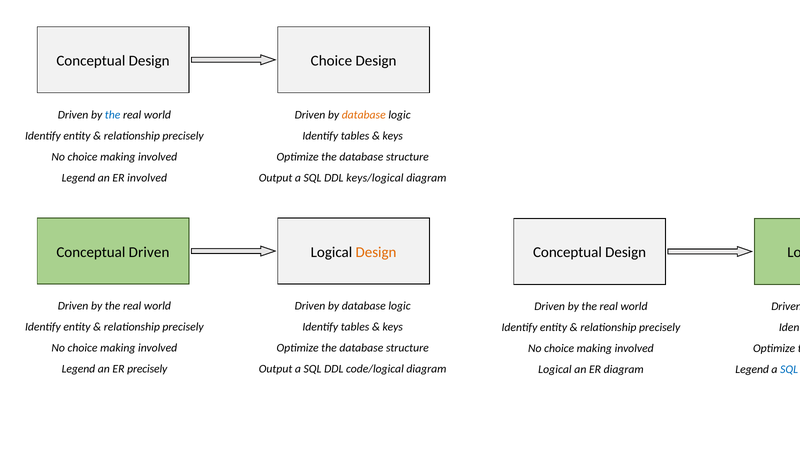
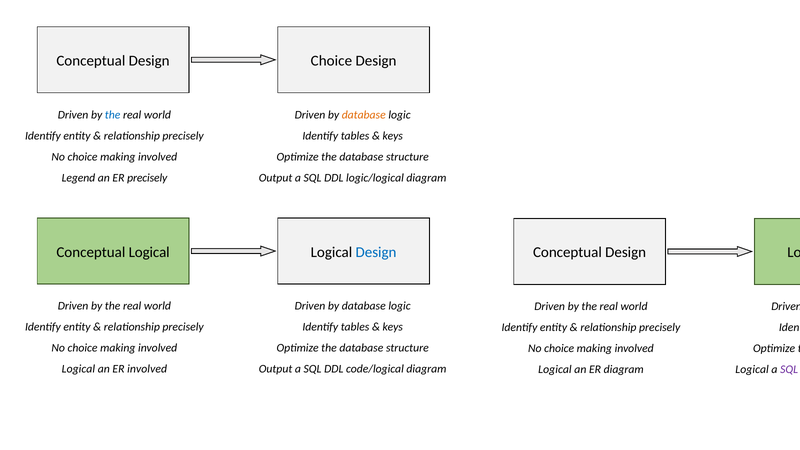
ER involved: involved -> precisely
keys/logical: keys/logical -> logic/logical
Conceptual Driven: Driven -> Logical
Design at (376, 252) colour: orange -> blue
Legend at (78, 369): Legend -> Logical
ER precisely: precisely -> involved
Legend at (752, 370): Legend -> Logical
SQL at (789, 370) colour: blue -> purple
